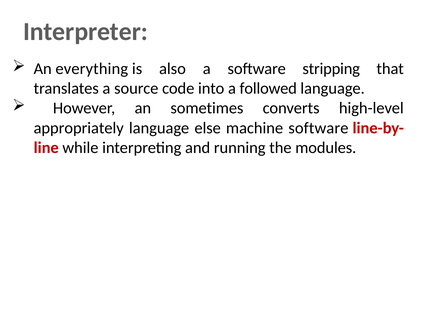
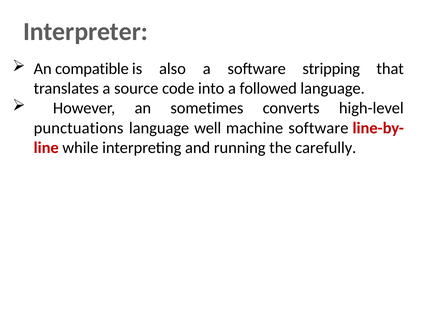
everything: everything -> compatible
appropriately: appropriately -> punctuations
else: else -> well
modules: modules -> carefully
